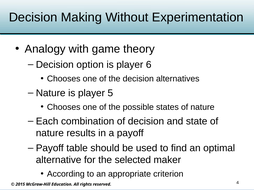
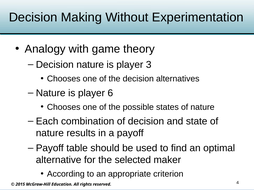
Decision option: option -> nature
6: 6 -> 3
5: 5 -> 6
